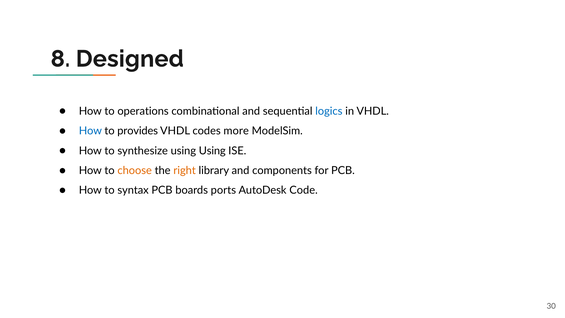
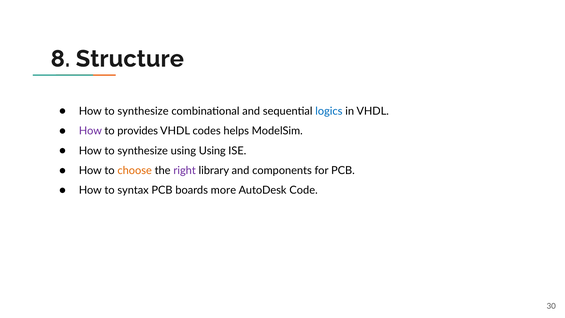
Designed: Designed -> Structure
operations at (143, 111): operations -> synthesize
How at (90, 131) colour: blue -> purple
more: more -> helps
right colour: orange -> purple
ports: ports -> more
